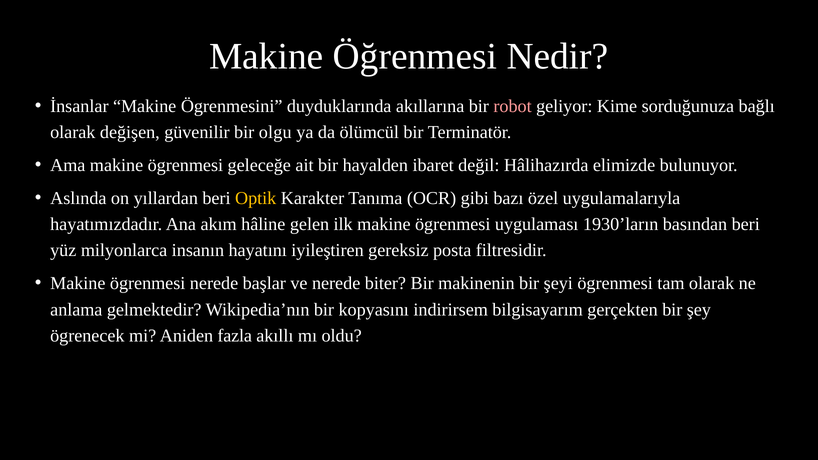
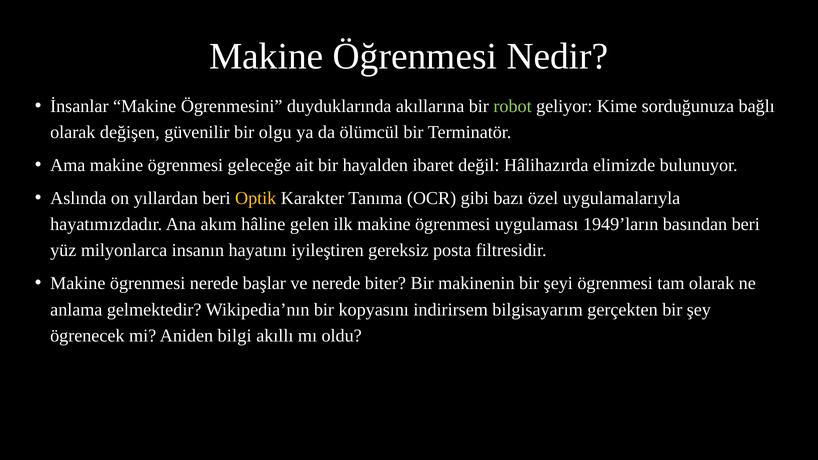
robot colour: pink -> light green
1930’ların: 1930’ların -> 1949’ların
fazla: fazla -> bilgi
